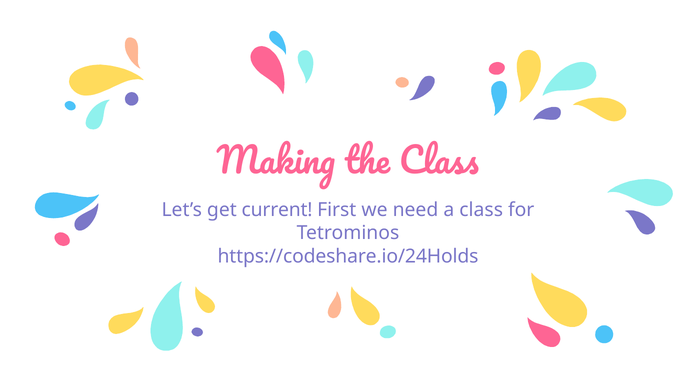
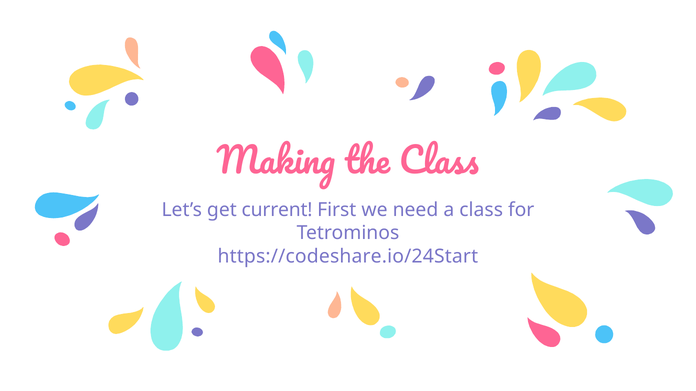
https://codeshare.io/24Holds: https://codeshare.io/24Holds -> https://codeshare.io/24Start
